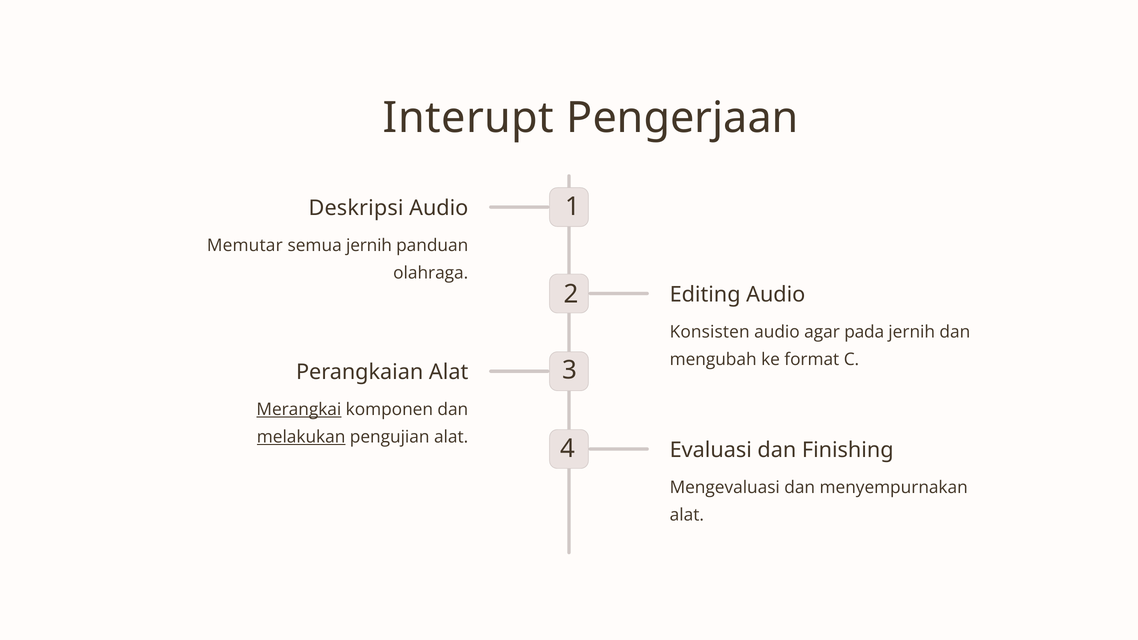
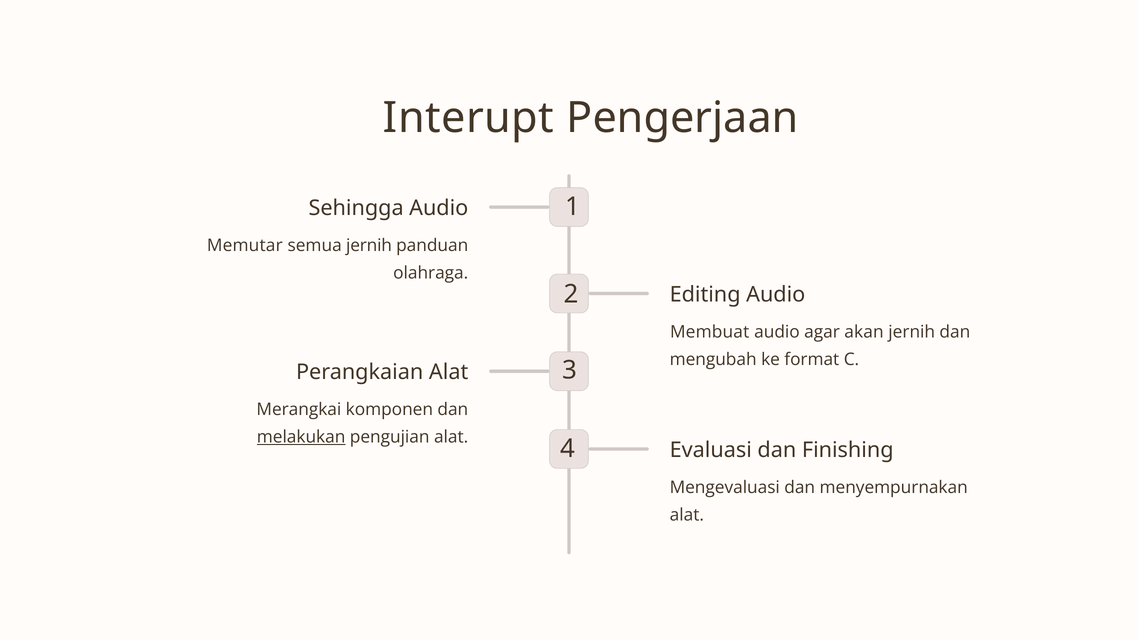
Deskripsi: Deskripsi -> Sehingga
Konsisten: Konsisten -> Membuat
pada: pada -> akan
Merangkai underline: present -> none
